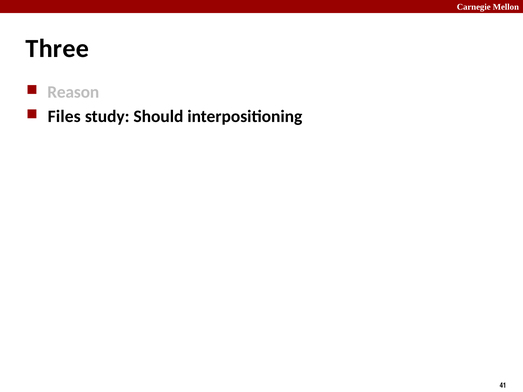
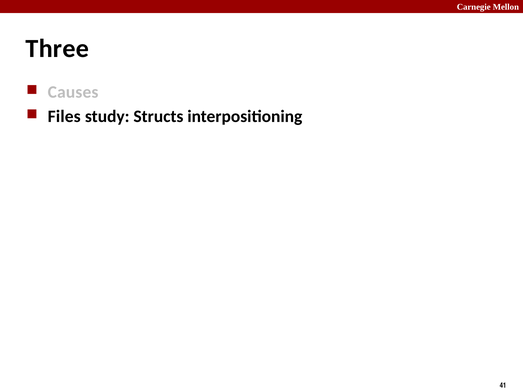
Reason: Reason -> Causes
Should: Should -> Structs
